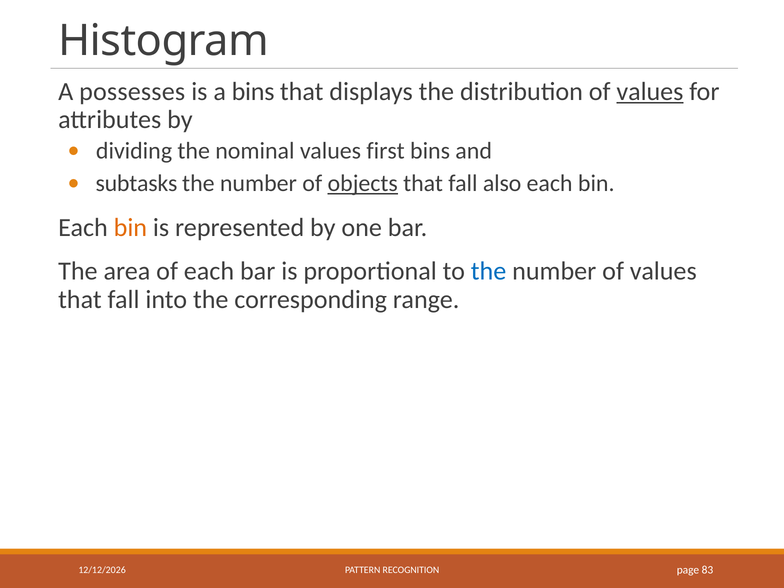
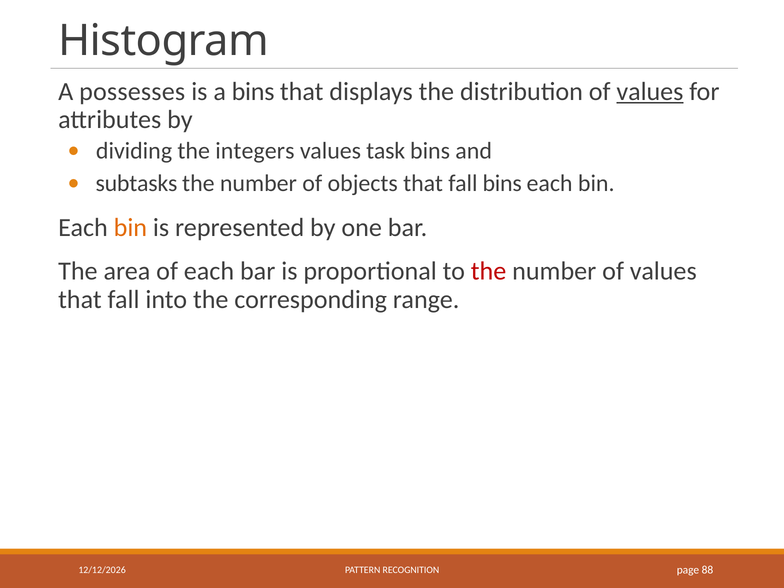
nominal: nominal -> integers
first: first -> task
objects underline: present -> none
fall also: also -> bins
the at (489, 271) colour: blue -> red
83: 83 -> 88
